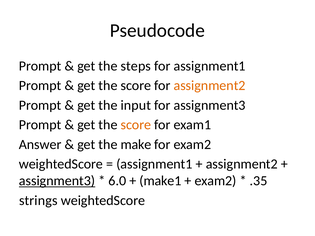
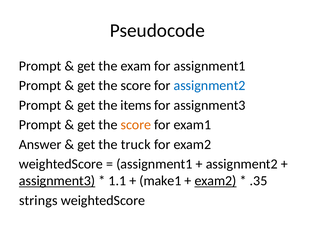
steps: steps -> exam
assignment2 at (210, 86) colour: orange -> blue
input: input -> items
make: make -> truck
6.0: 6.0 -> 1.1
exam2 at (216, 181) underline: none -> present
